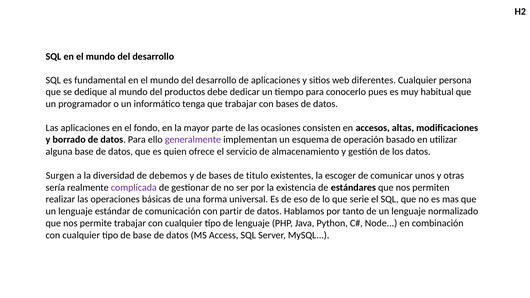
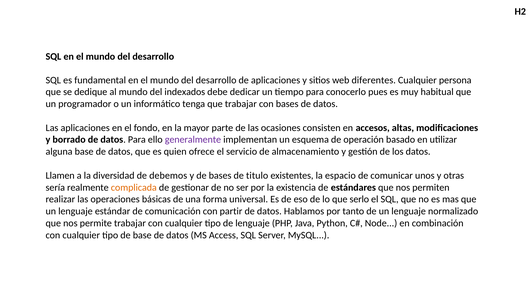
productos: productos -> indexados
Surgen: Surgen -> Llamen
escoger: escoger -> espacio
complicada colour: purple -> orange
serie: serie -> serlo
